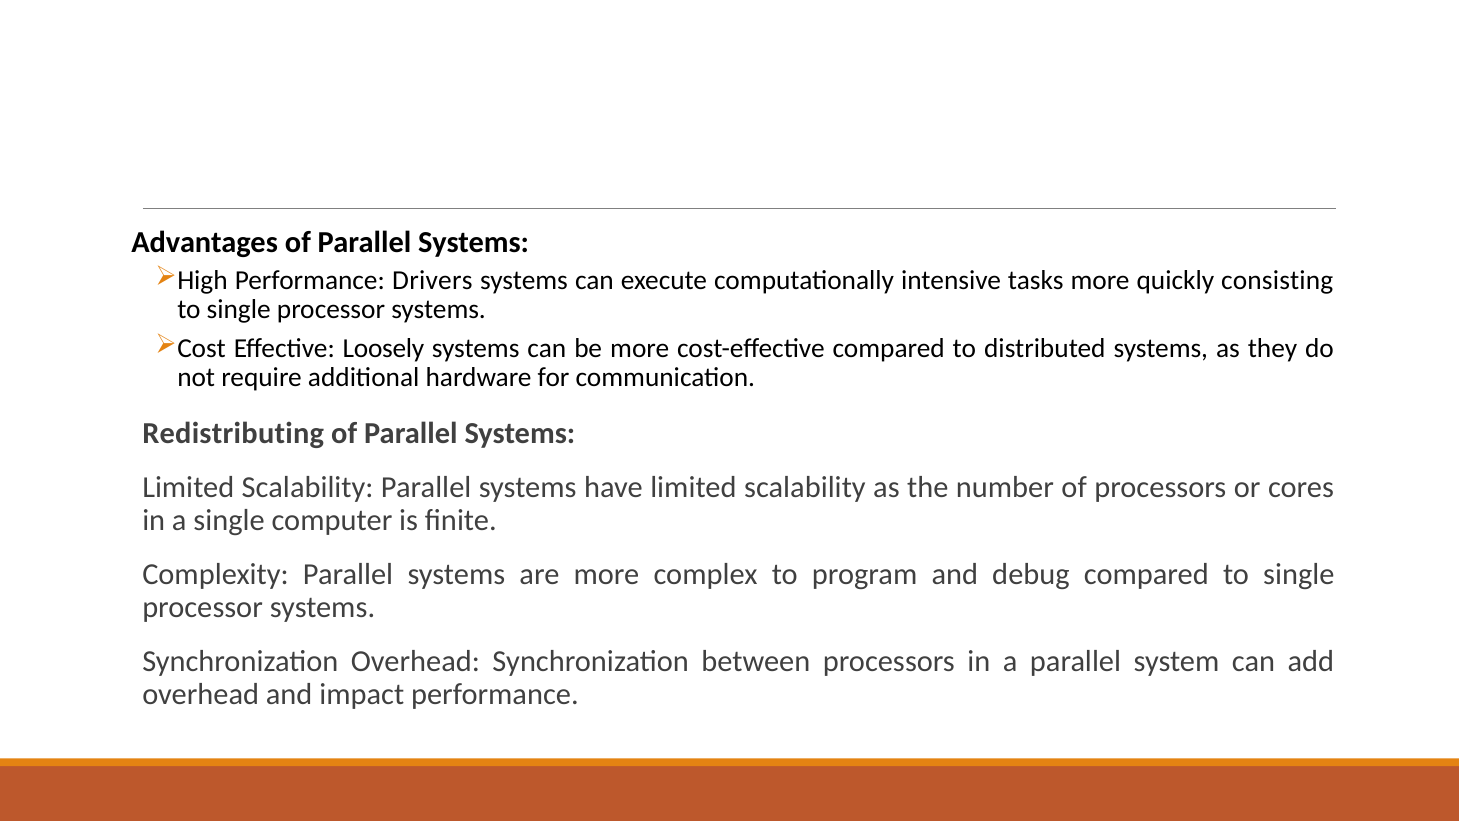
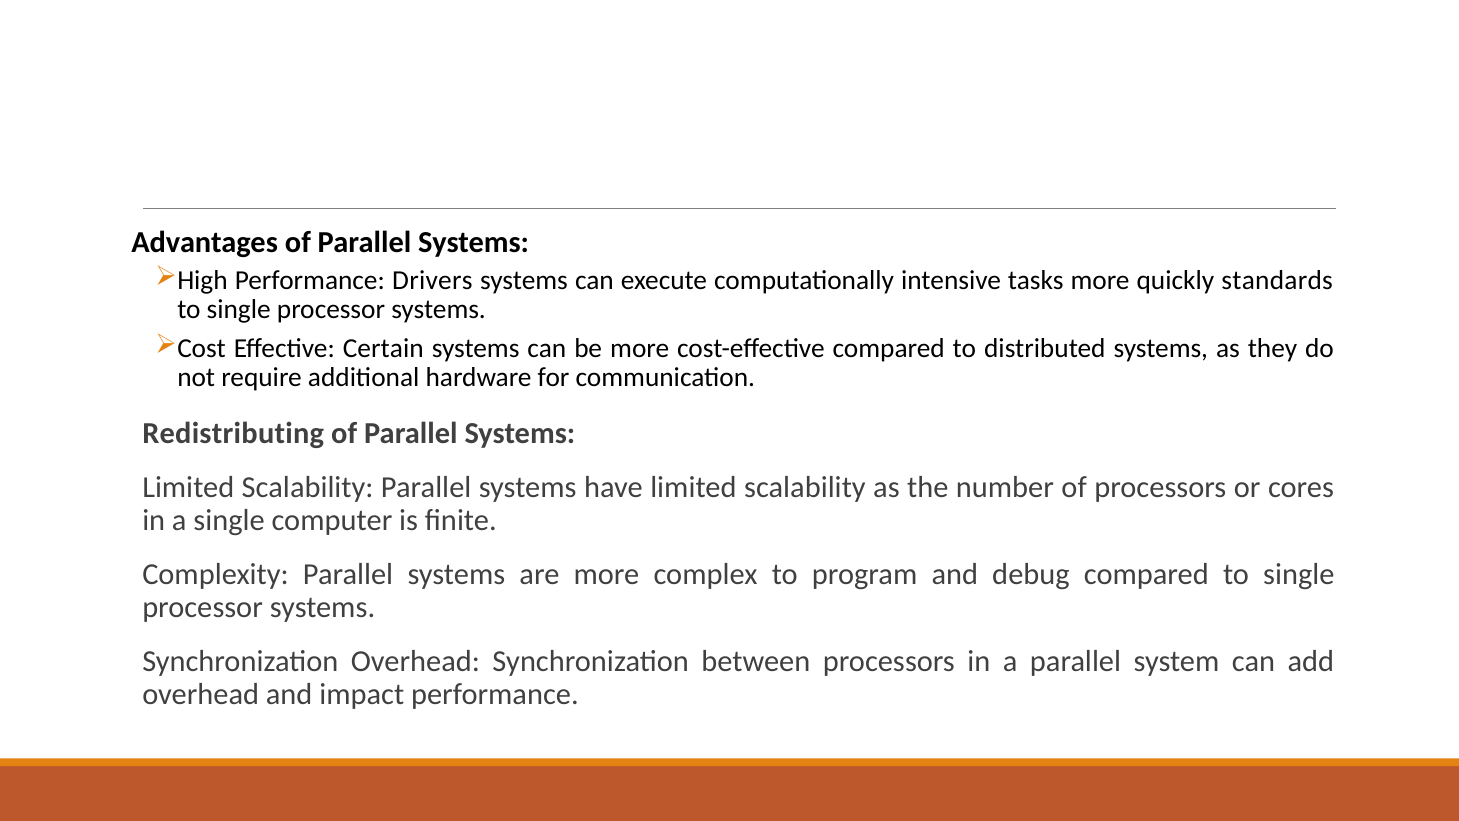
consisting: consisting -> standards
Loosely: Loosely -> Certain
